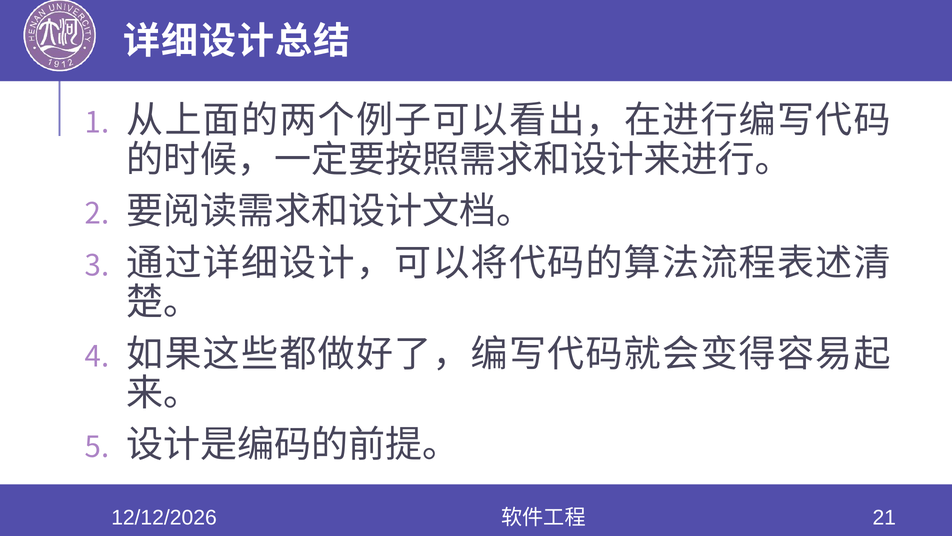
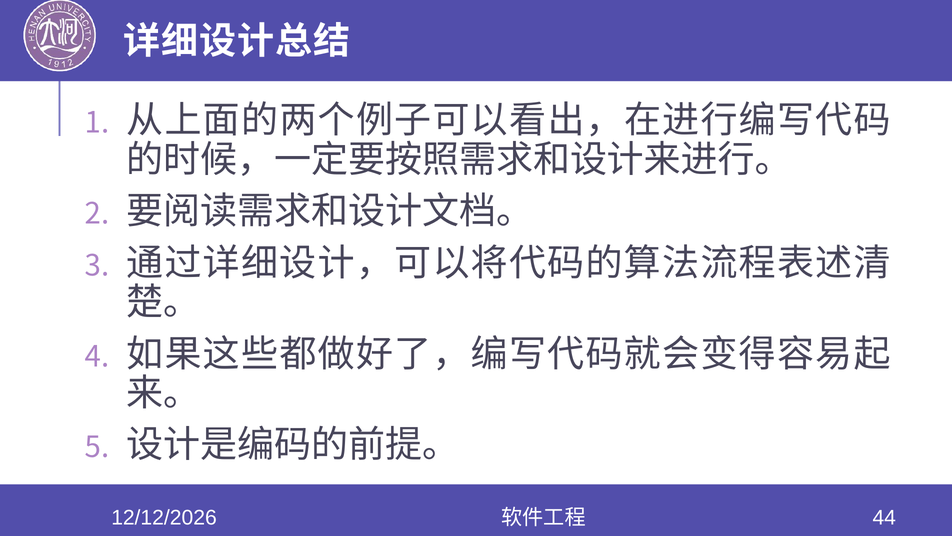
21: 21 -> 44
